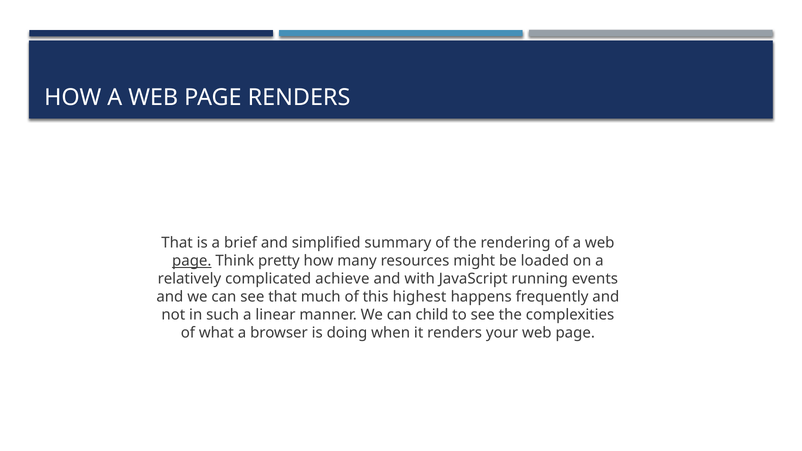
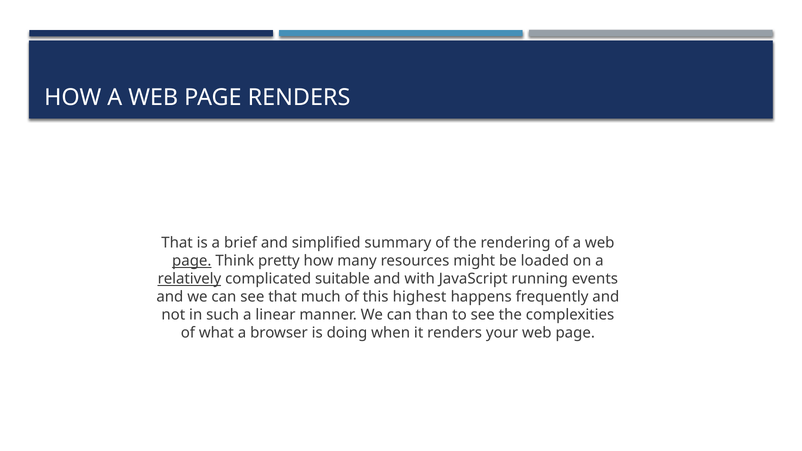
relatively underline: none -> present
achieve: achieve -> suitable
child: child -> than
